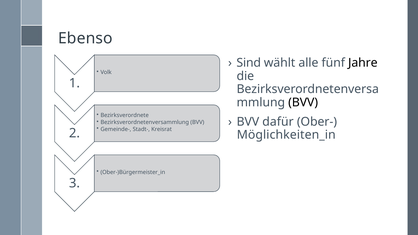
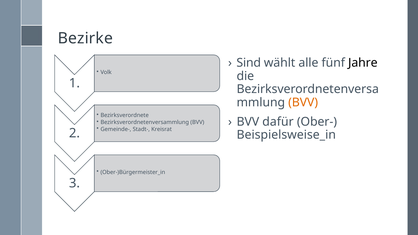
Ebenso: Ebenso -> Bezirke
BVV at (303, 102) colour: black -> orange
Möglichkeiten_in: Möglichkeiten_in -> Beispielsweise_in
